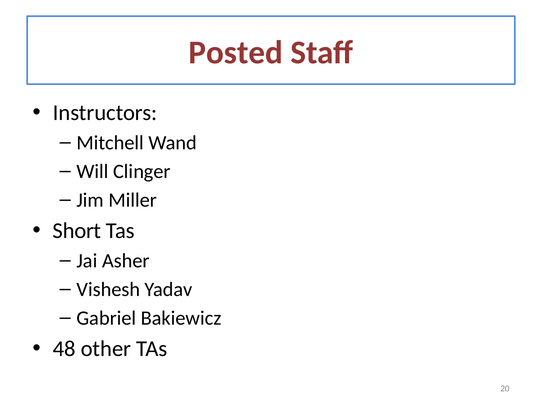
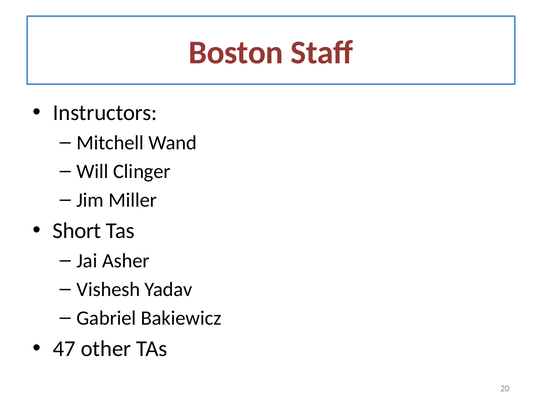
Posted: Posted -> Boston
48: 48 -> 47
